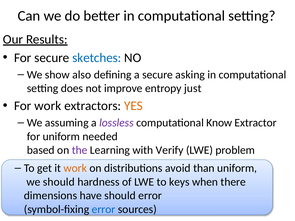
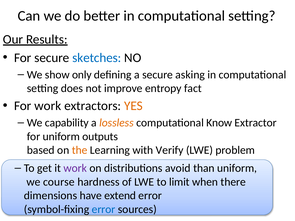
also: also -> only
just: just -> fact
assuming: assuming -> capability
lossless colour: purple -> orange
needed: needed -> outputs
the colour: purple -> orange
work at (75, 168) colour: orange -> purple
we should: should -> course
keys: keys -> limit
have should: should -> extend
